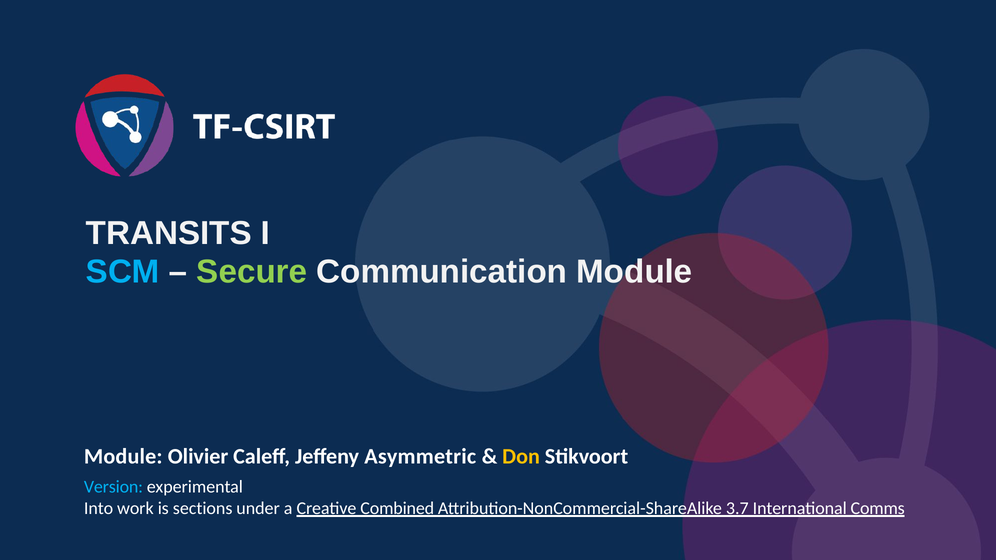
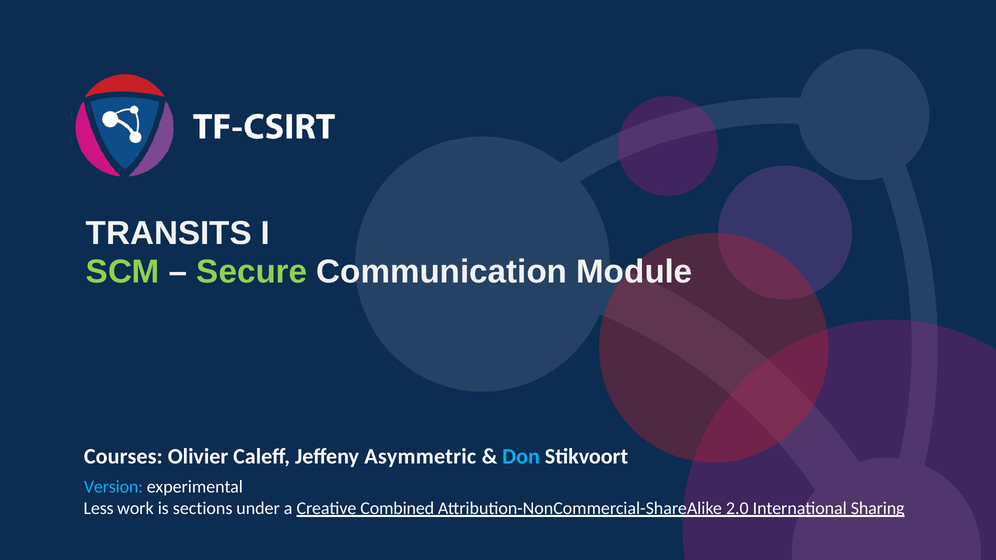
SCM colour: light blue -> light green
Module at (123, 457): Module -> Courses
Don colour: yellow -> light blue
Into: Into -> Less
3.7: 3.7 -> 2.0
Comms: Comms -> Sharing
